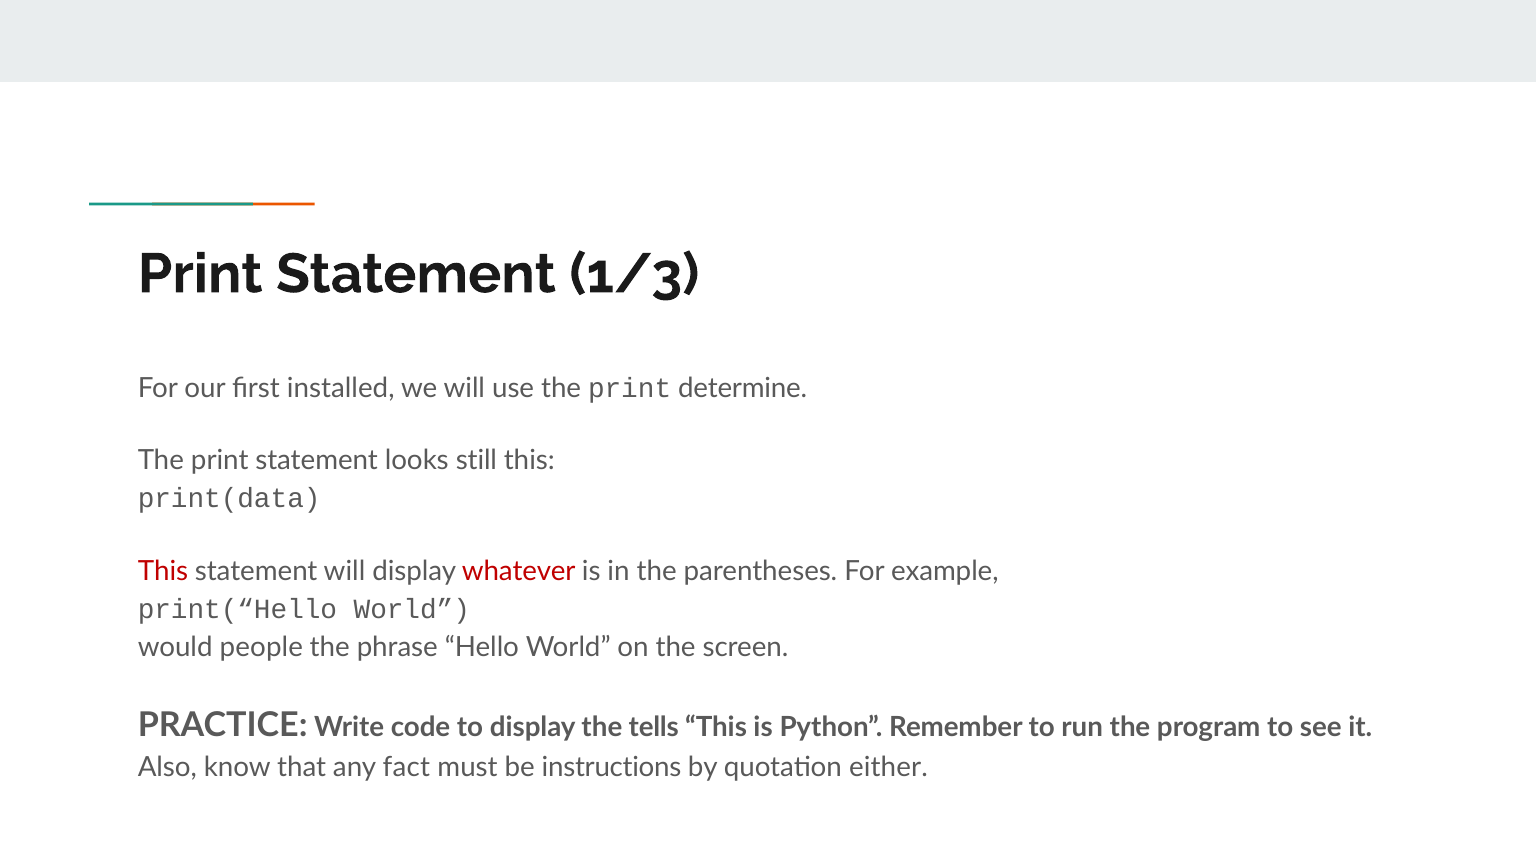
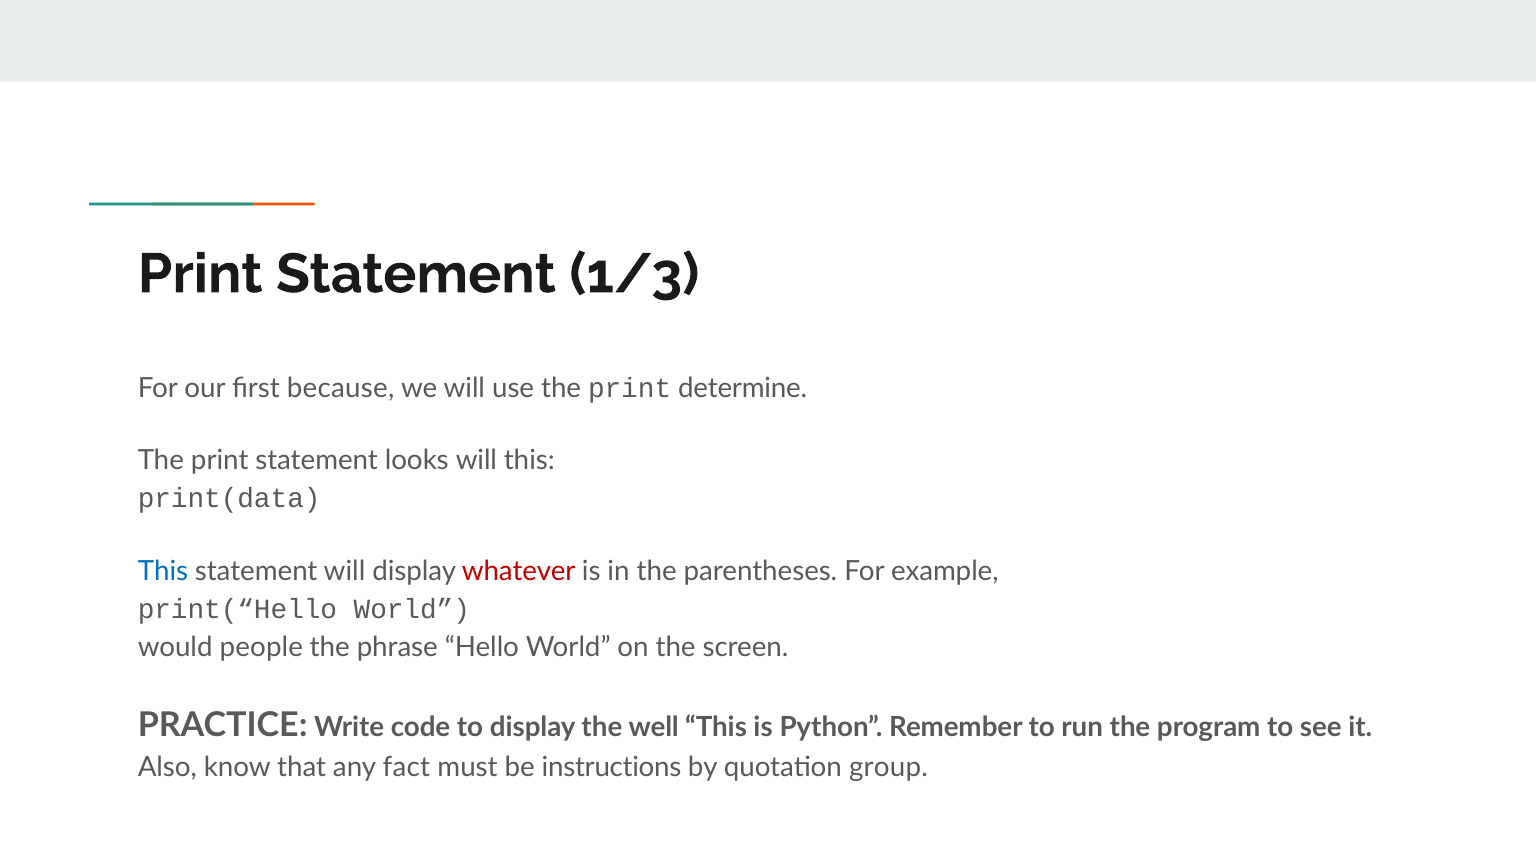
installed: installed -> because
looks still: still -> will
This at (163, 571) colour: red -> blue
tells: tells -> well
either: either -> group
